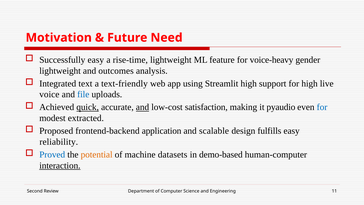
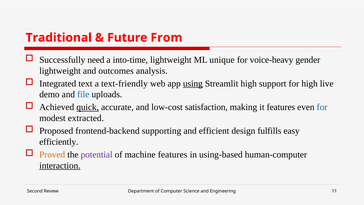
Motivation: Motivation -> Traditional
Need: Need -> From
Successfully easy: easy -> need
rise-time: rise-time -> into-time
feature: feature -> unique
using underline: none -> present
voice: voice -> demo
and at (143, 107) underline: present -> none
it pyaudio: pyaudio -> features
application: application -> supporting
scalable: scalable -> efficient
reliability: reliability -> efficiently
Proved colour: blue -> orange
potential colour: orange -> purple
machine datasets: datasets -> features
demo-based: demo-based -> using-based
